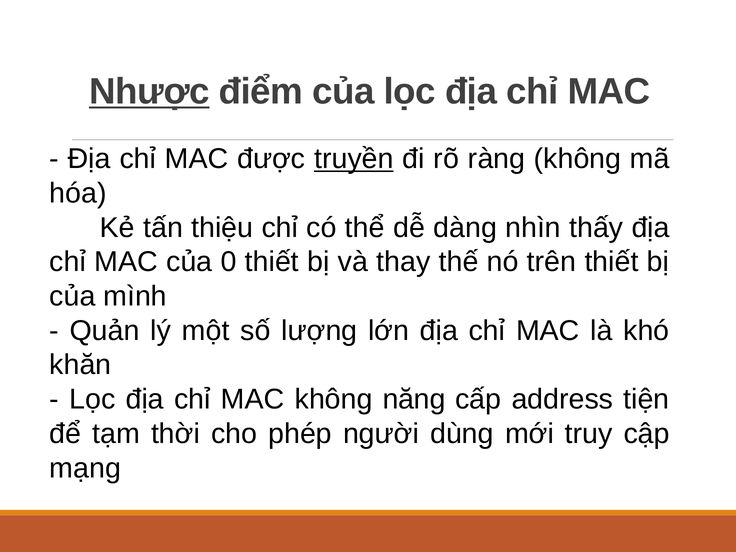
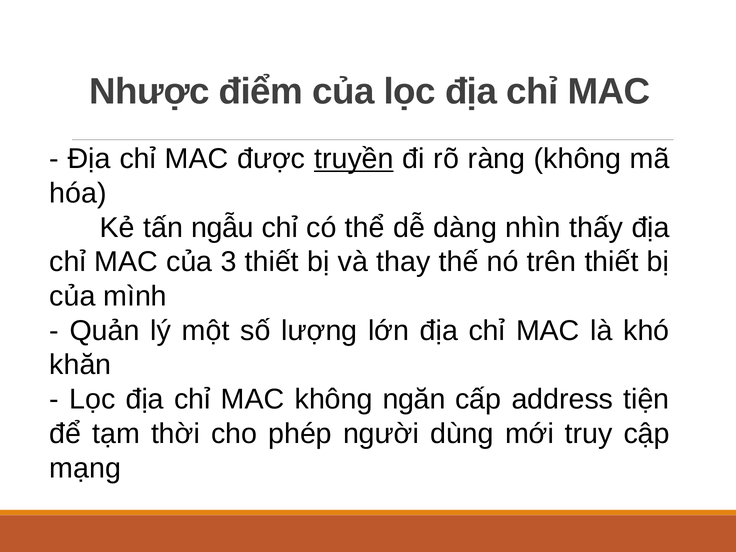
Nhược underline: present -> none
thiệu: thiệu -> ngẫu
0: 0 -> 3
năng: năng -> ngăn
